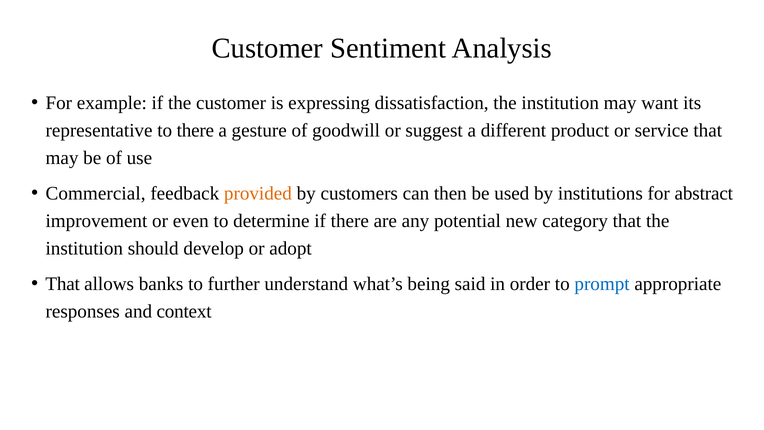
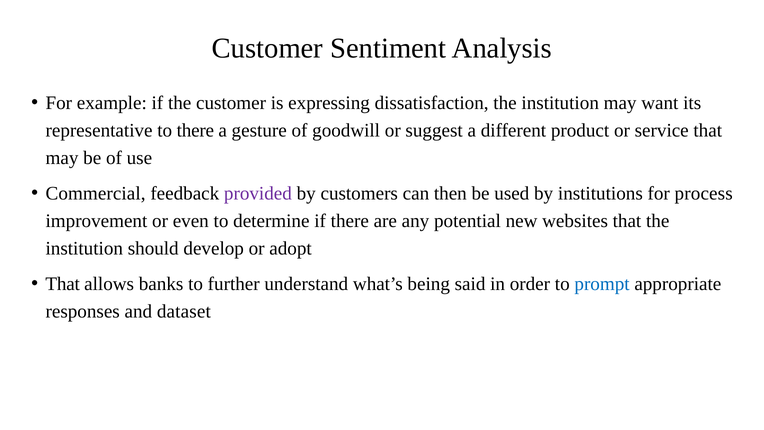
provided colour: orange -> purple
abstract: abstract -> process
category: category -> websites
context: context -> dataset
